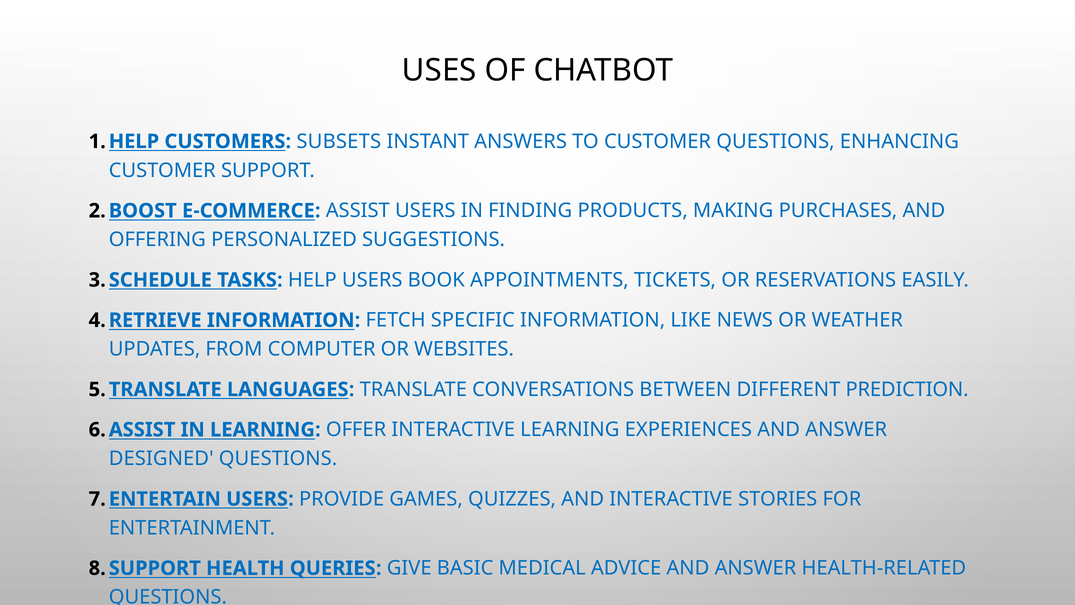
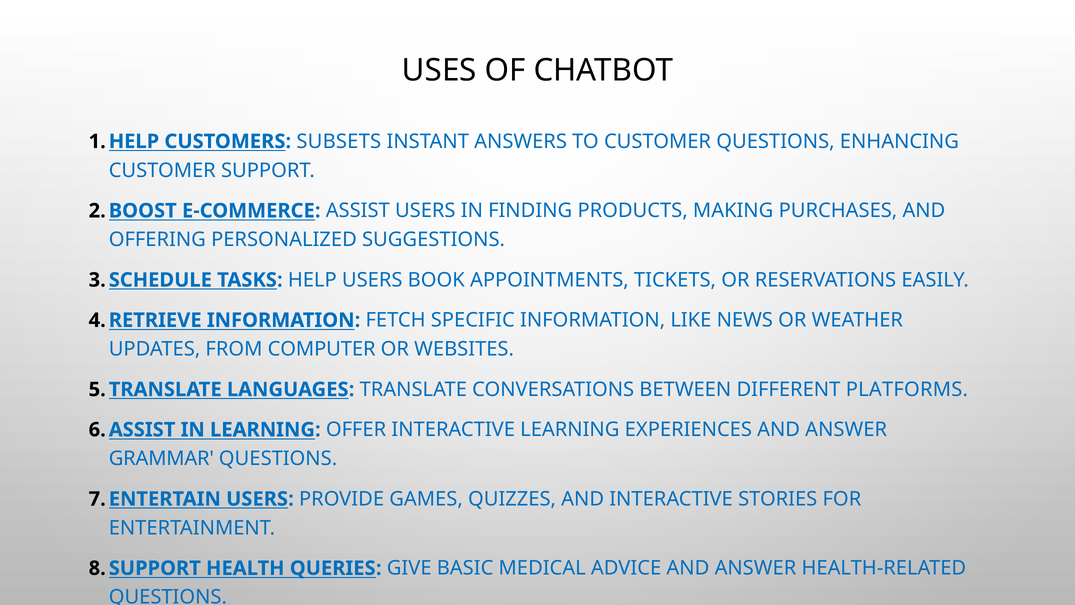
PREDICTION: PREDICTION -> PLATFORMS
DESIGNED: DESIGNED -> GRAMMAR
